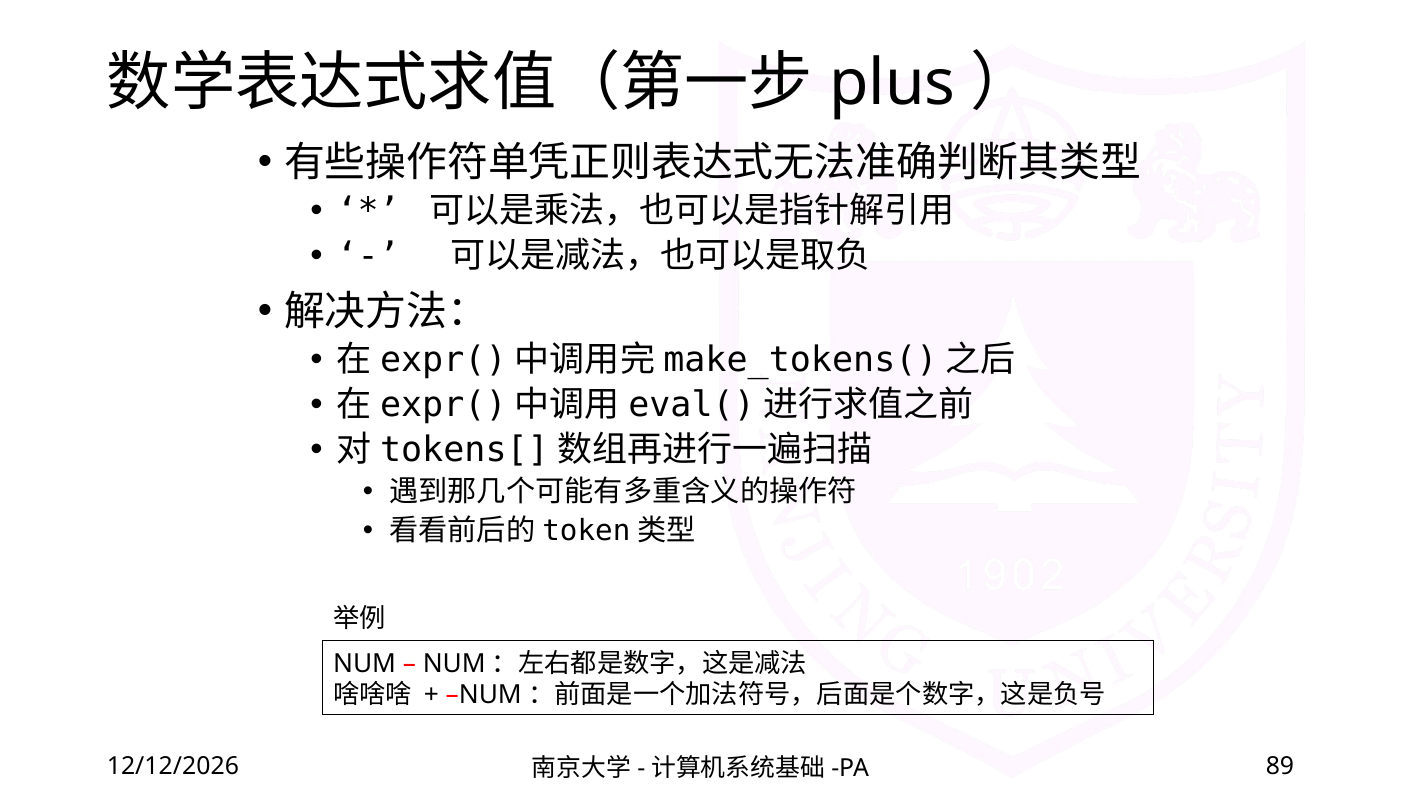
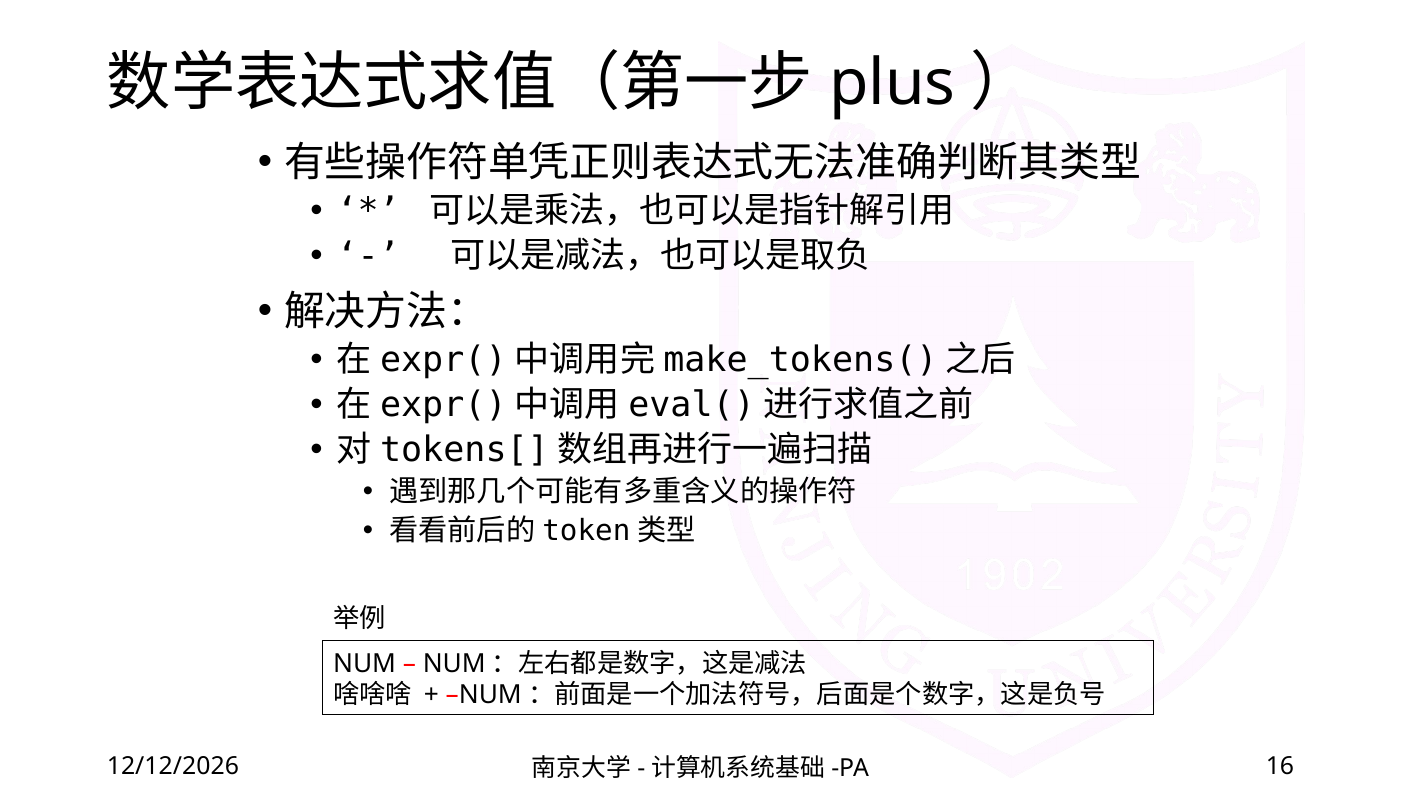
89: 89 -> 16
